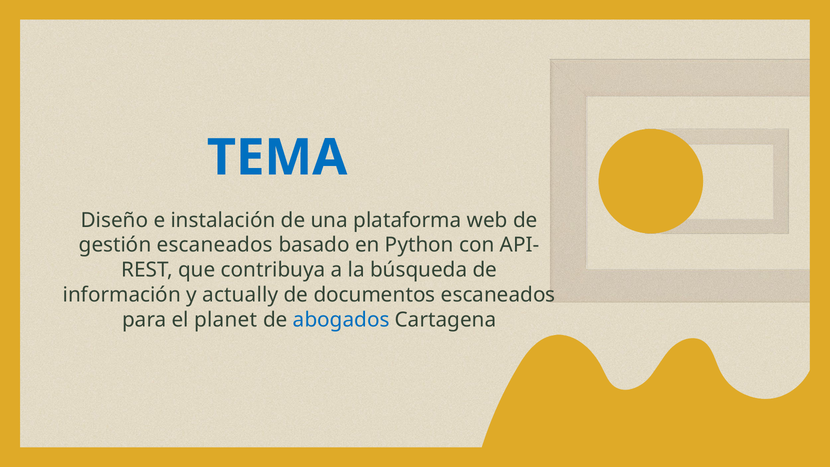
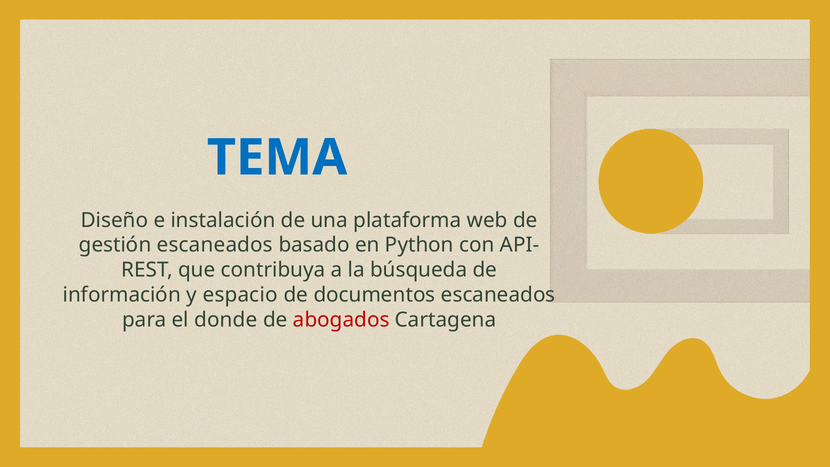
actually: actually -> espacio
planet: planet -> donde
abogados colour: blue -> red
